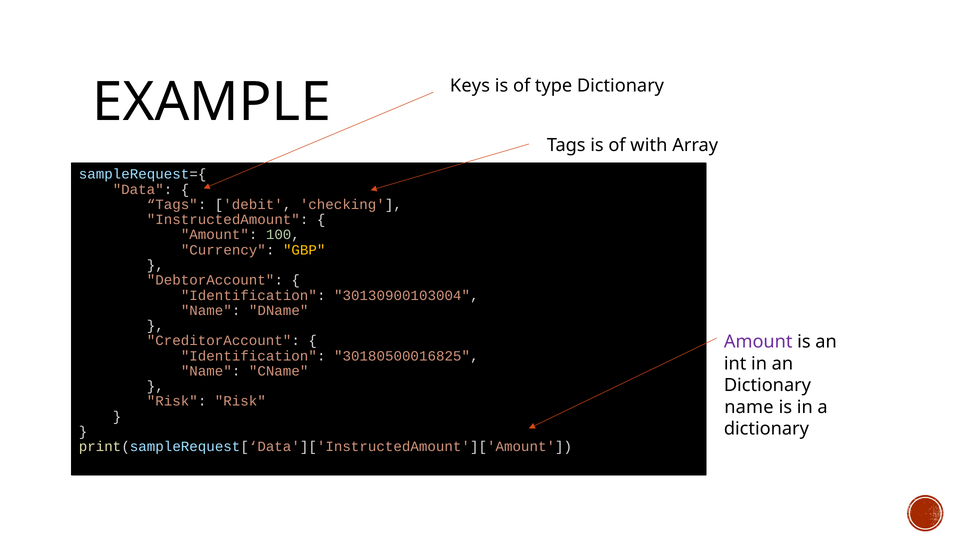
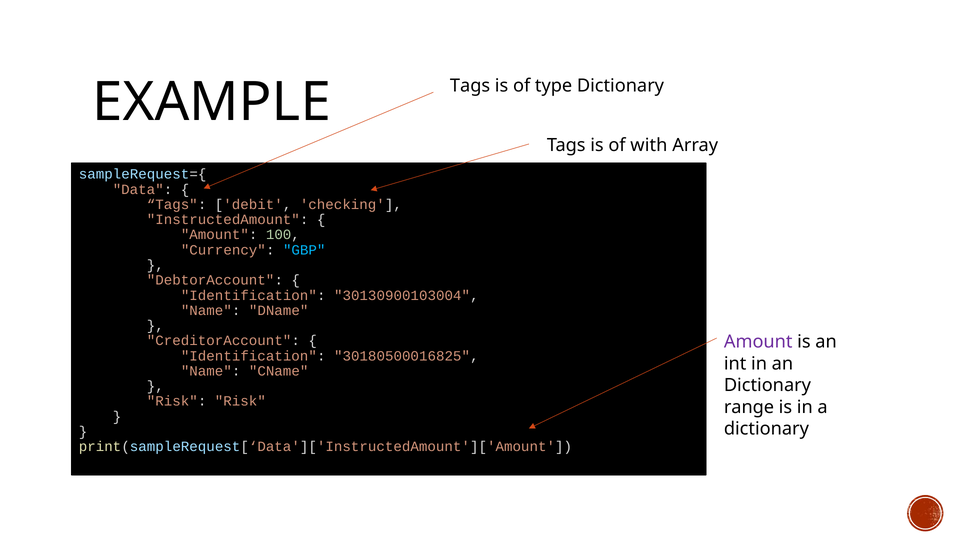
Keys at (470, 86): Keys -> Tags
GBP colour: yellow -> light blue
name at (749, 408): name -> range
